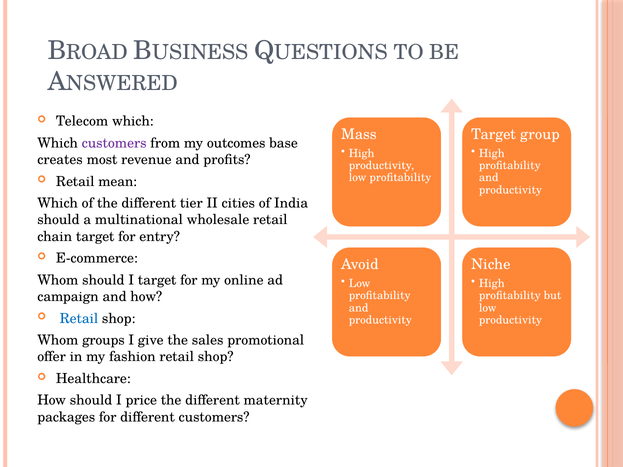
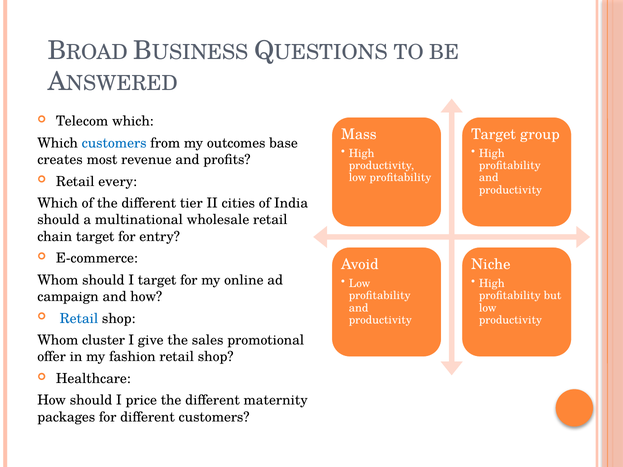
customers at (114, 143) colour: purple -> blue
mean: mean -> every
groups: groups -> cluster
